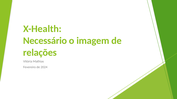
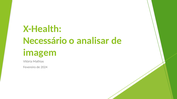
imagem: imagem -> analisar
relações: relações -> imagem
